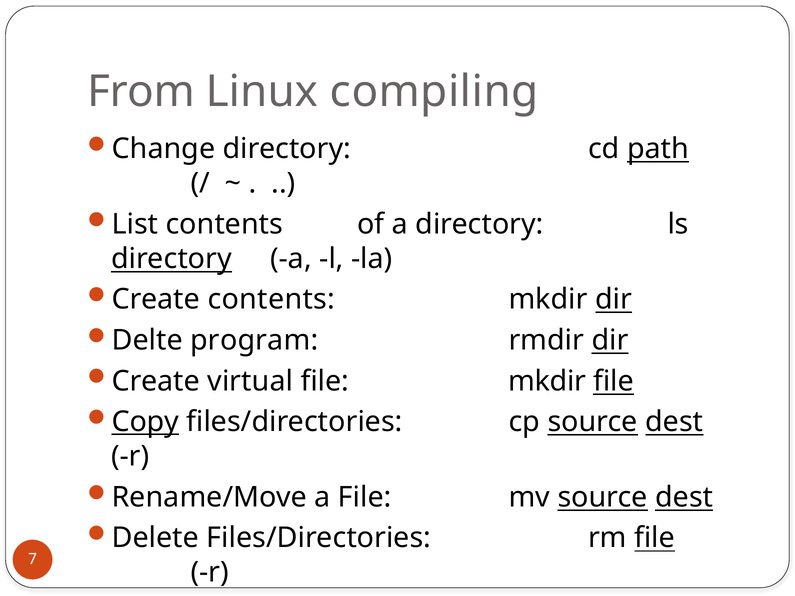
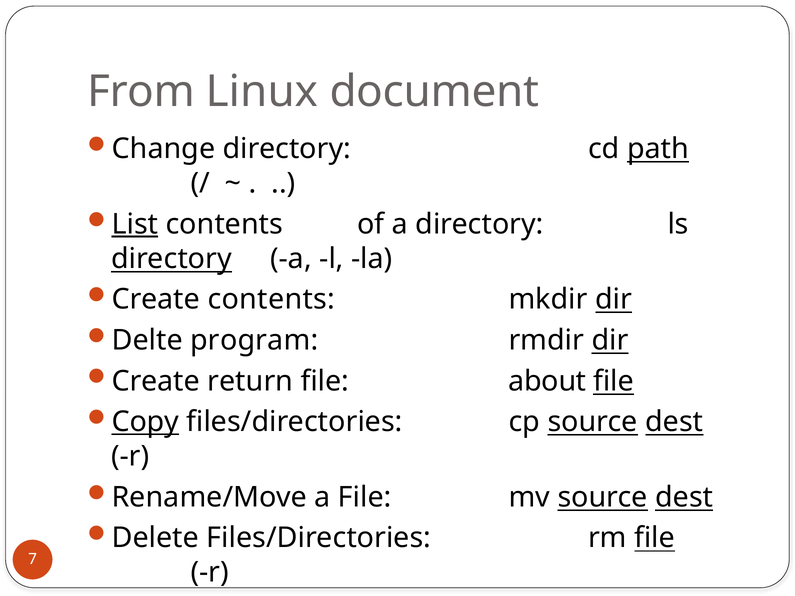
compiling: compiling -> document
List underline: none -> present
virtual: virtual -> return
file mkdir: mkdir -> about
